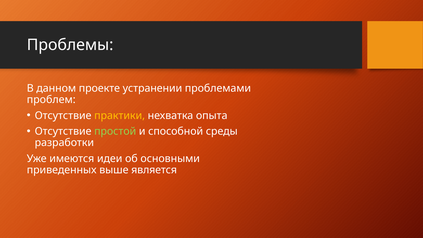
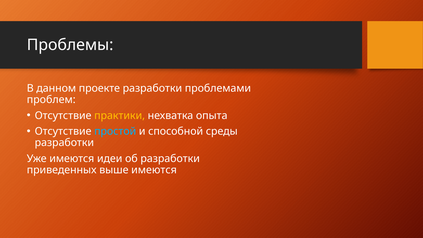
проекте устранении: устранении -> разработки
простой colour: light green -> light blue
об основными: основными -> разработки
выше является: является -> имеются
